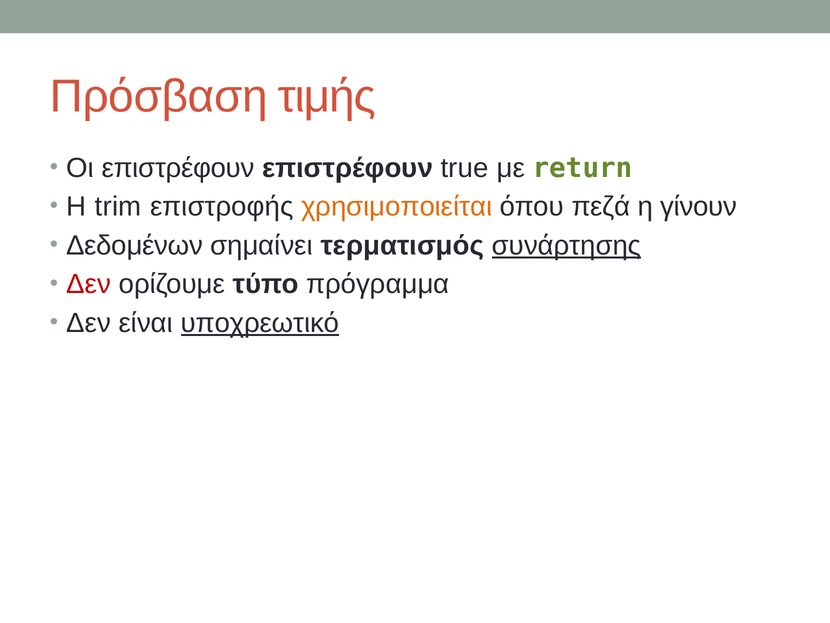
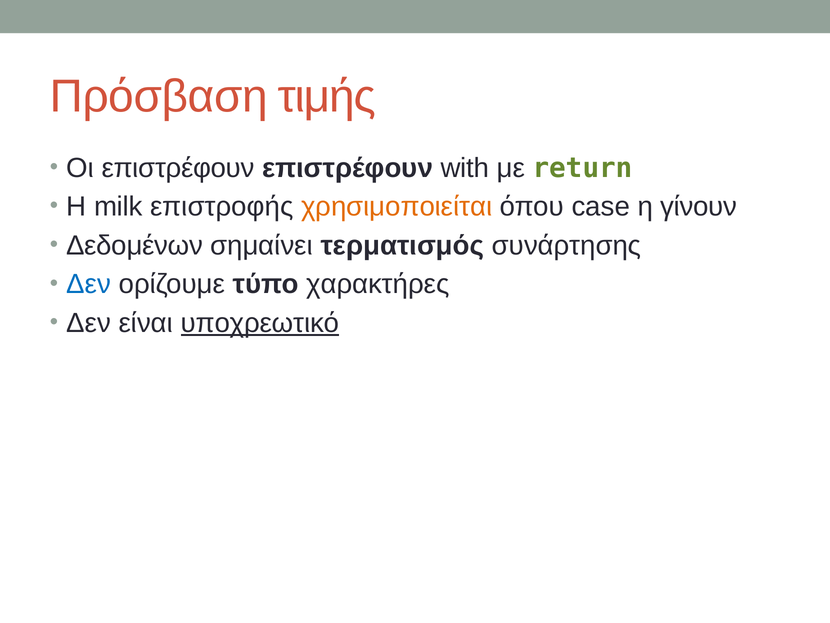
true: true -> with
trim: trim -> milk
πεζά: πεζά -> case
συνάρτησης underline: present -> none
Δεν at (89, 284) colour: red -> blue
πρόγραμμα: πρόγραμμα -> χαρακτήρες
